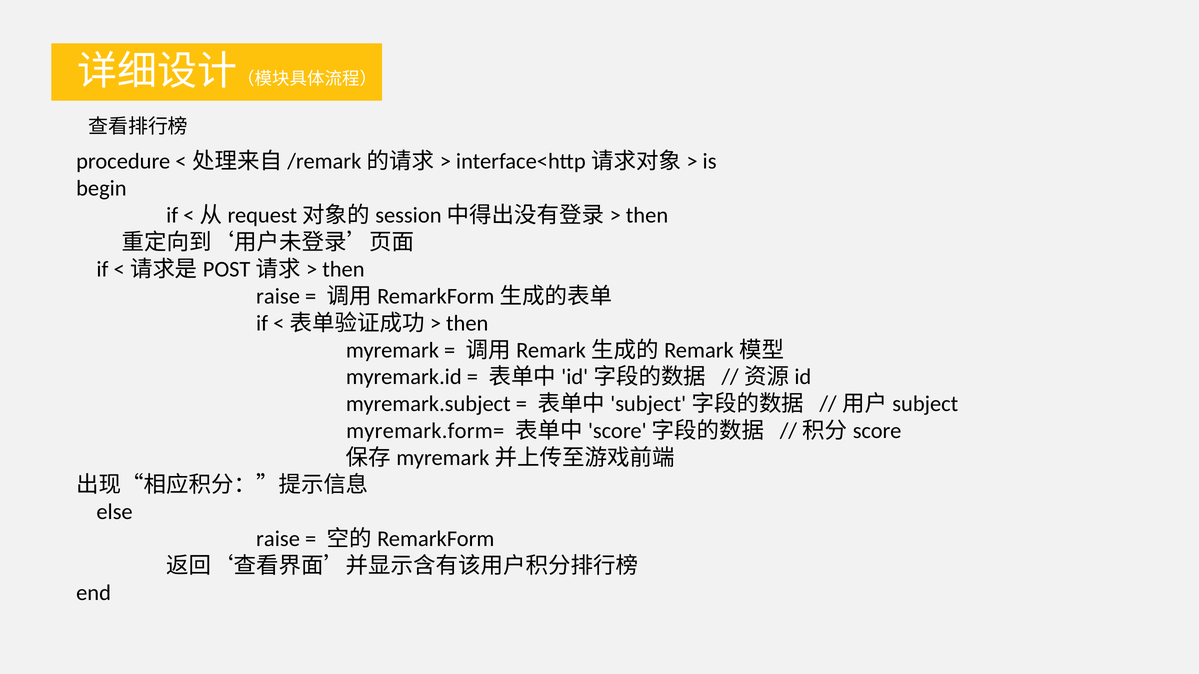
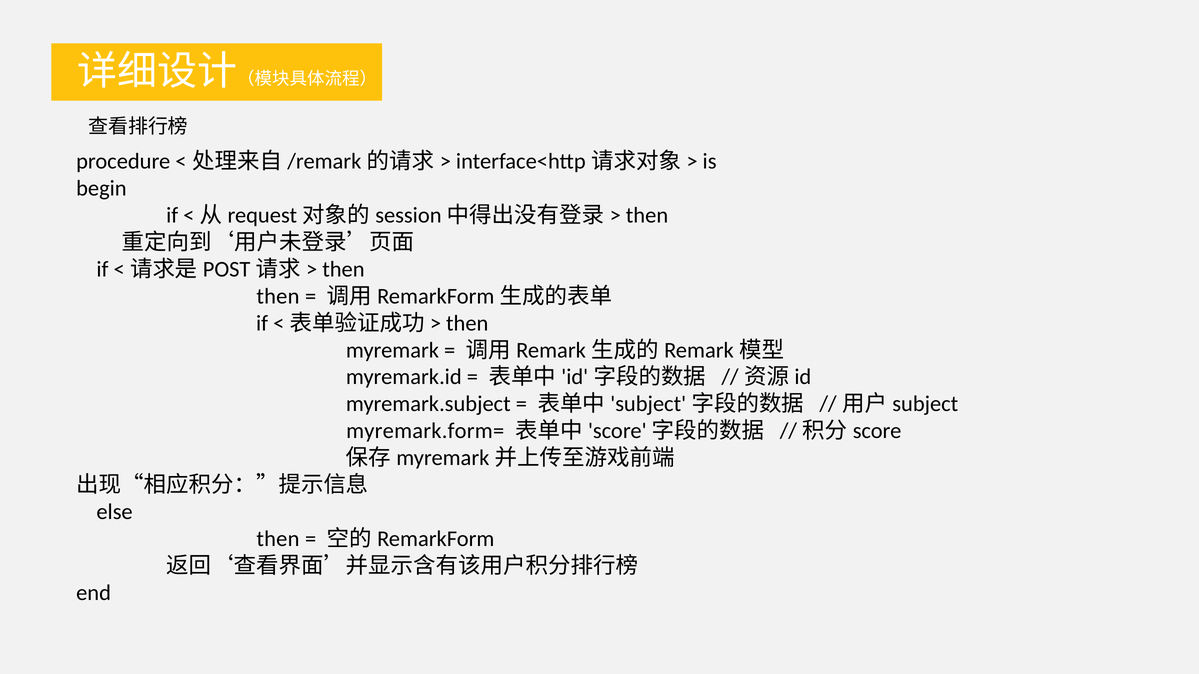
raise at (278, 296): raise -> then
raise at (278, 539): raise -> then
